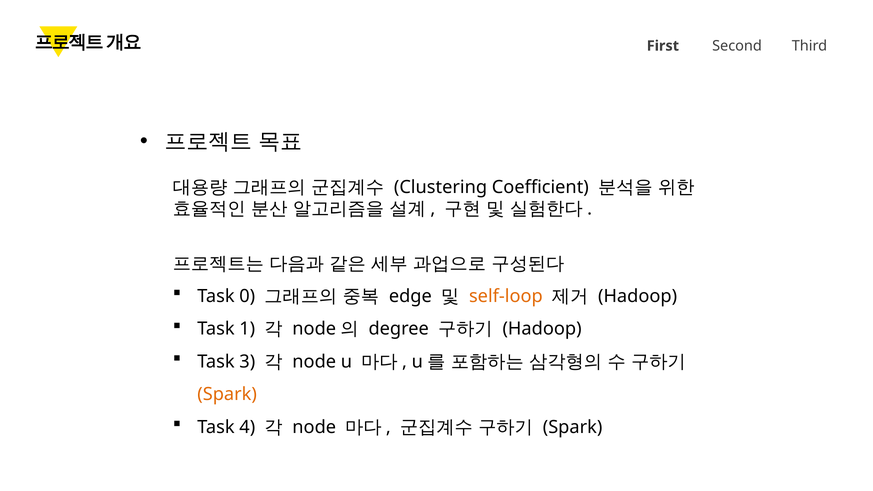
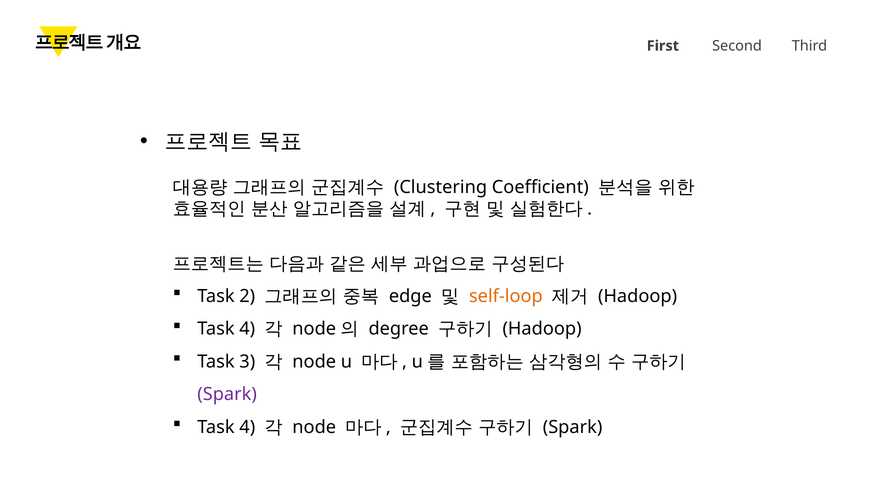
0: 0 -> 2
1 at (247, 329): 1 -> 4
Spark at (227, 394) colour: orange -> purple
